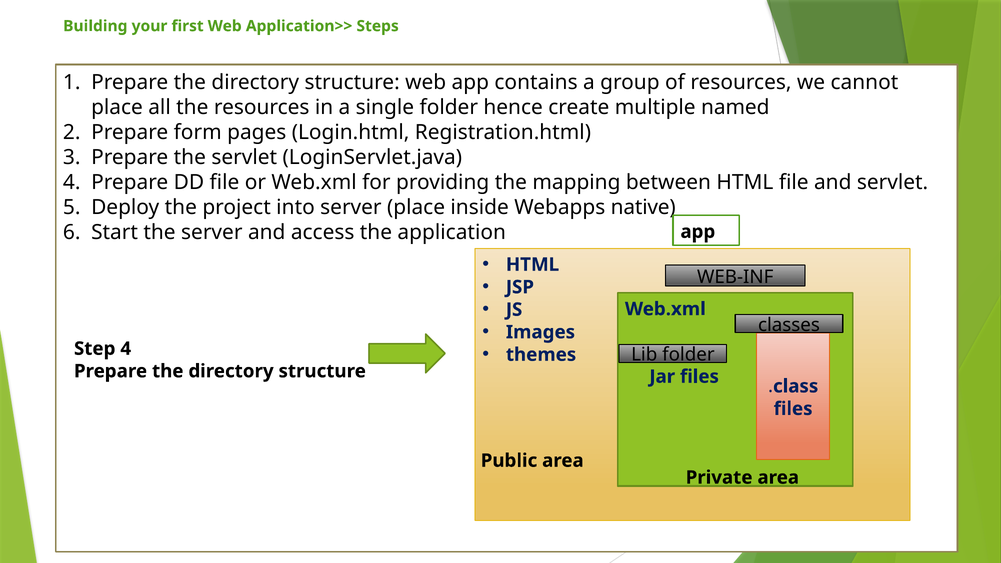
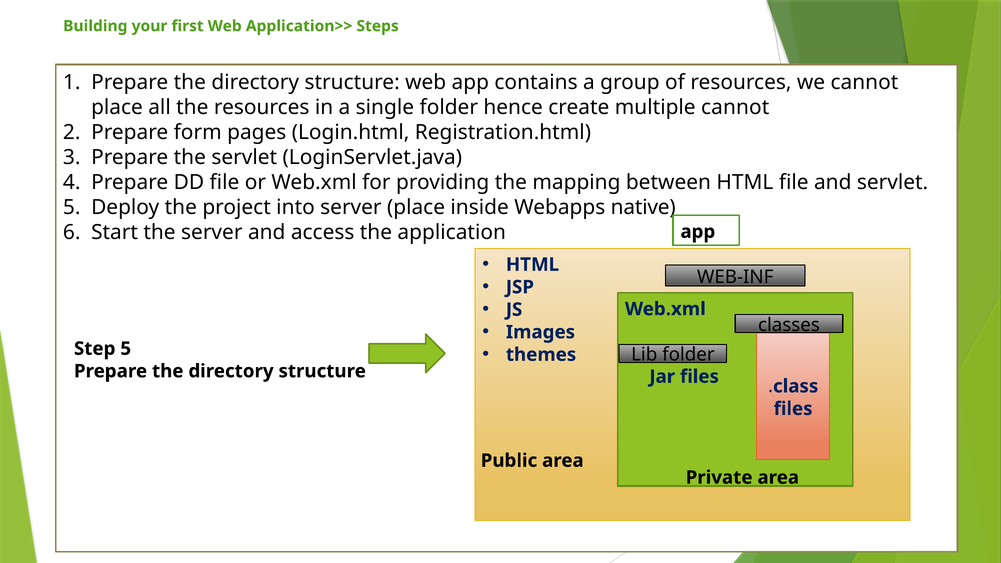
multiple named: named -> cannot
Step 4: 4 -> 5
